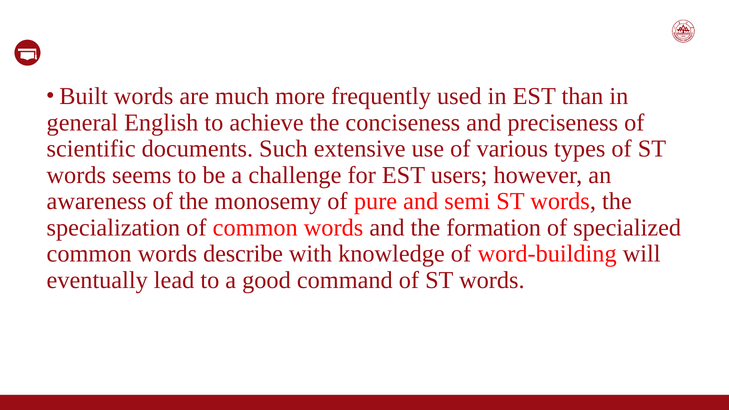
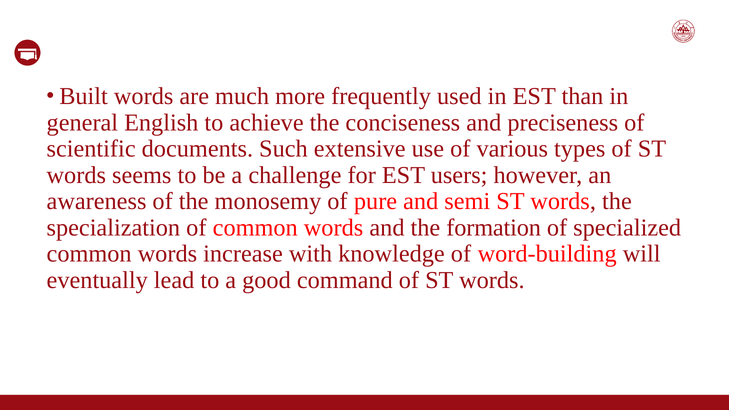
describe: describe -> increase
